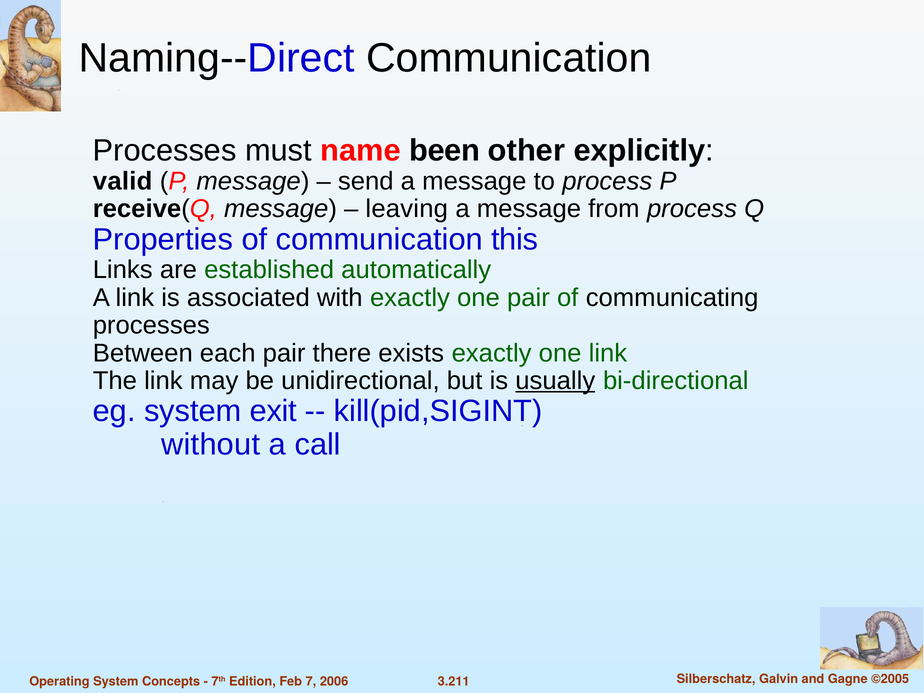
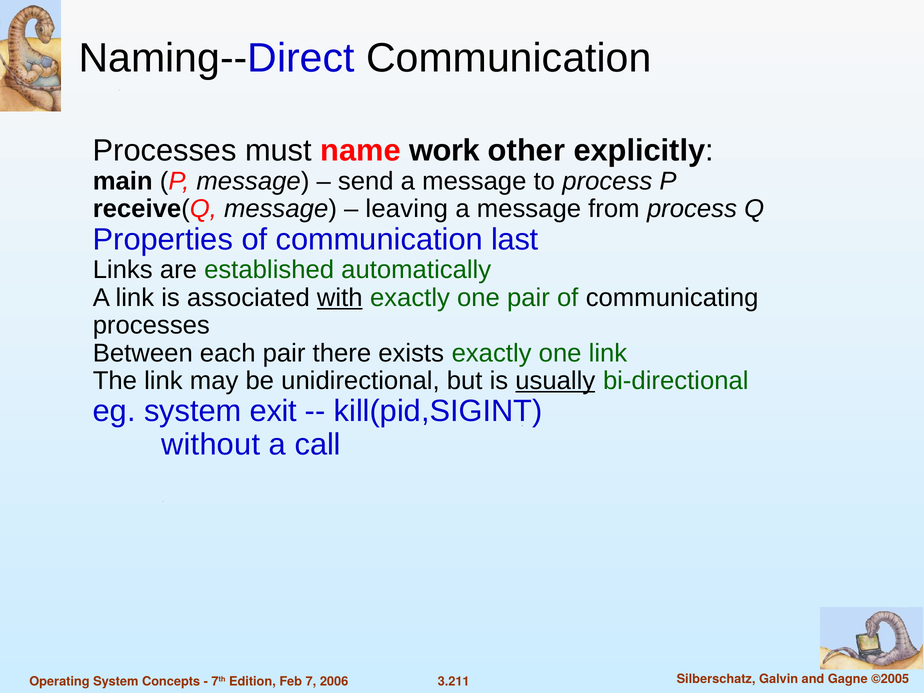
been: been -> work
valid: valid -> main
this: this -> last
with underline: none -> present
